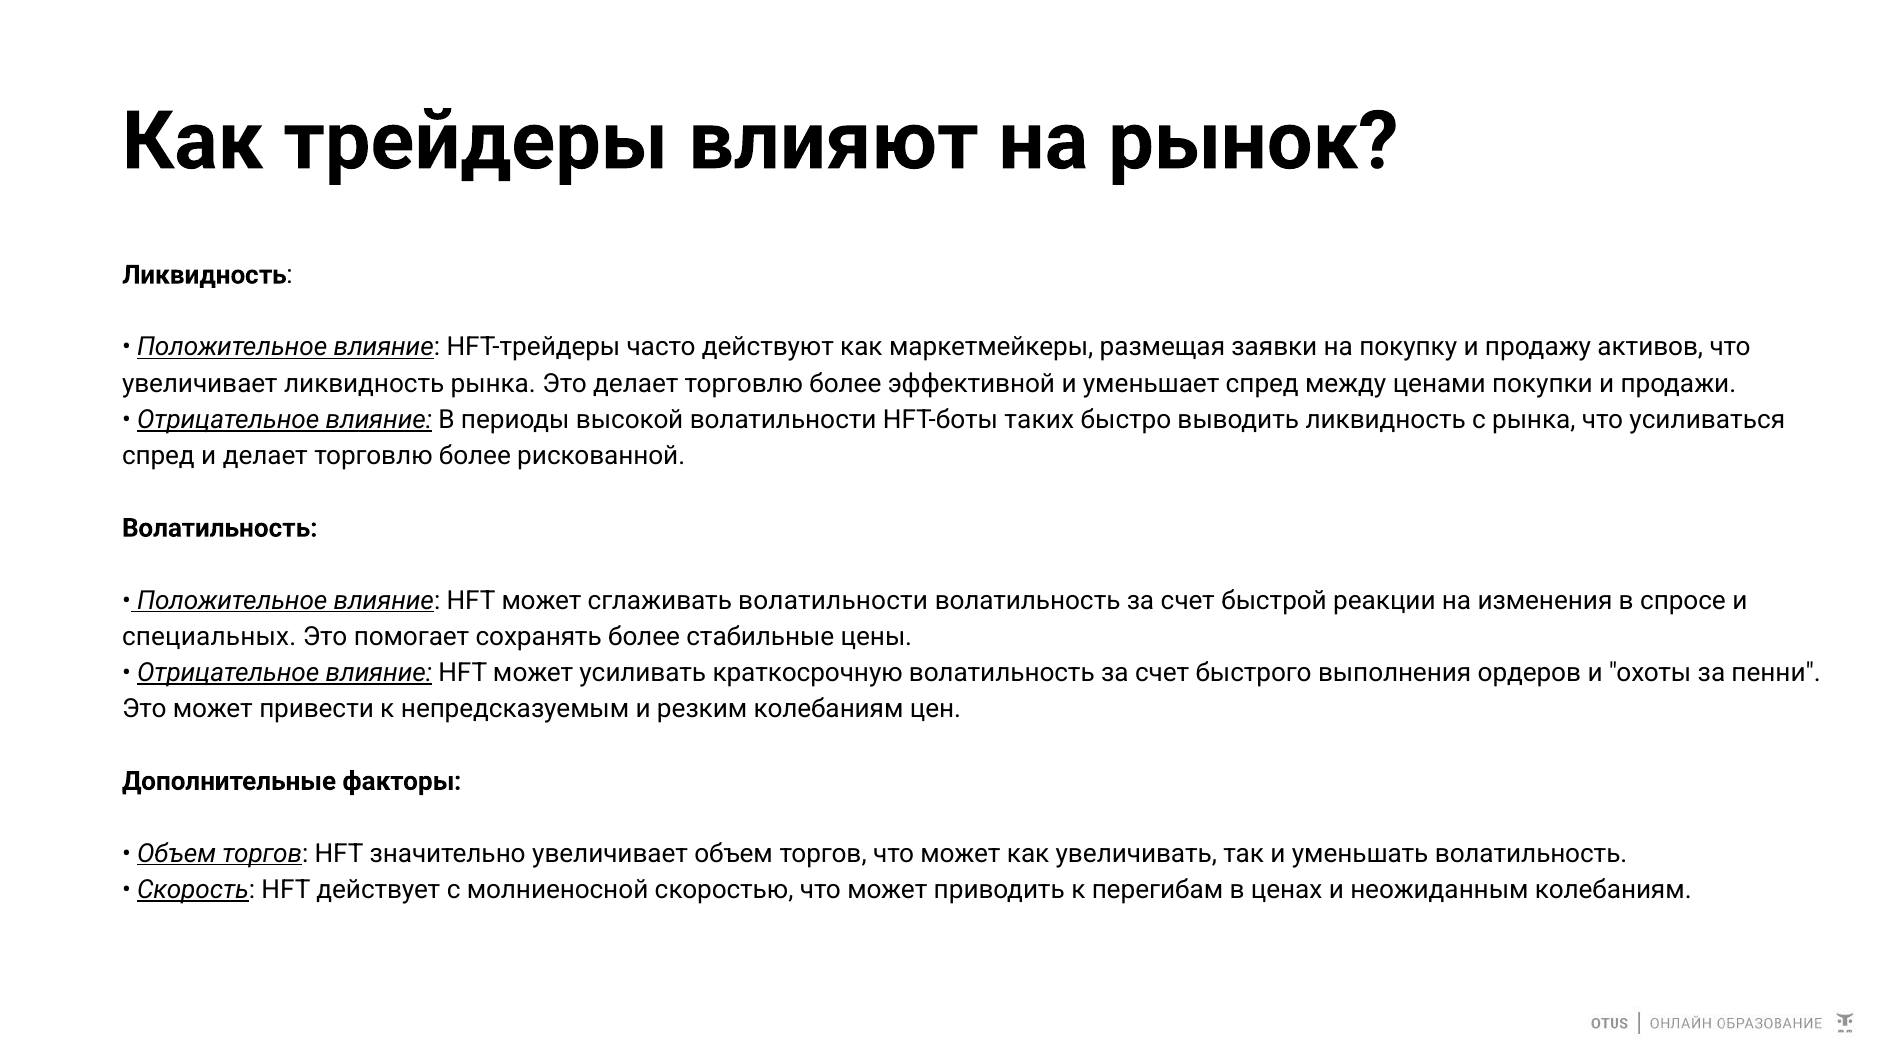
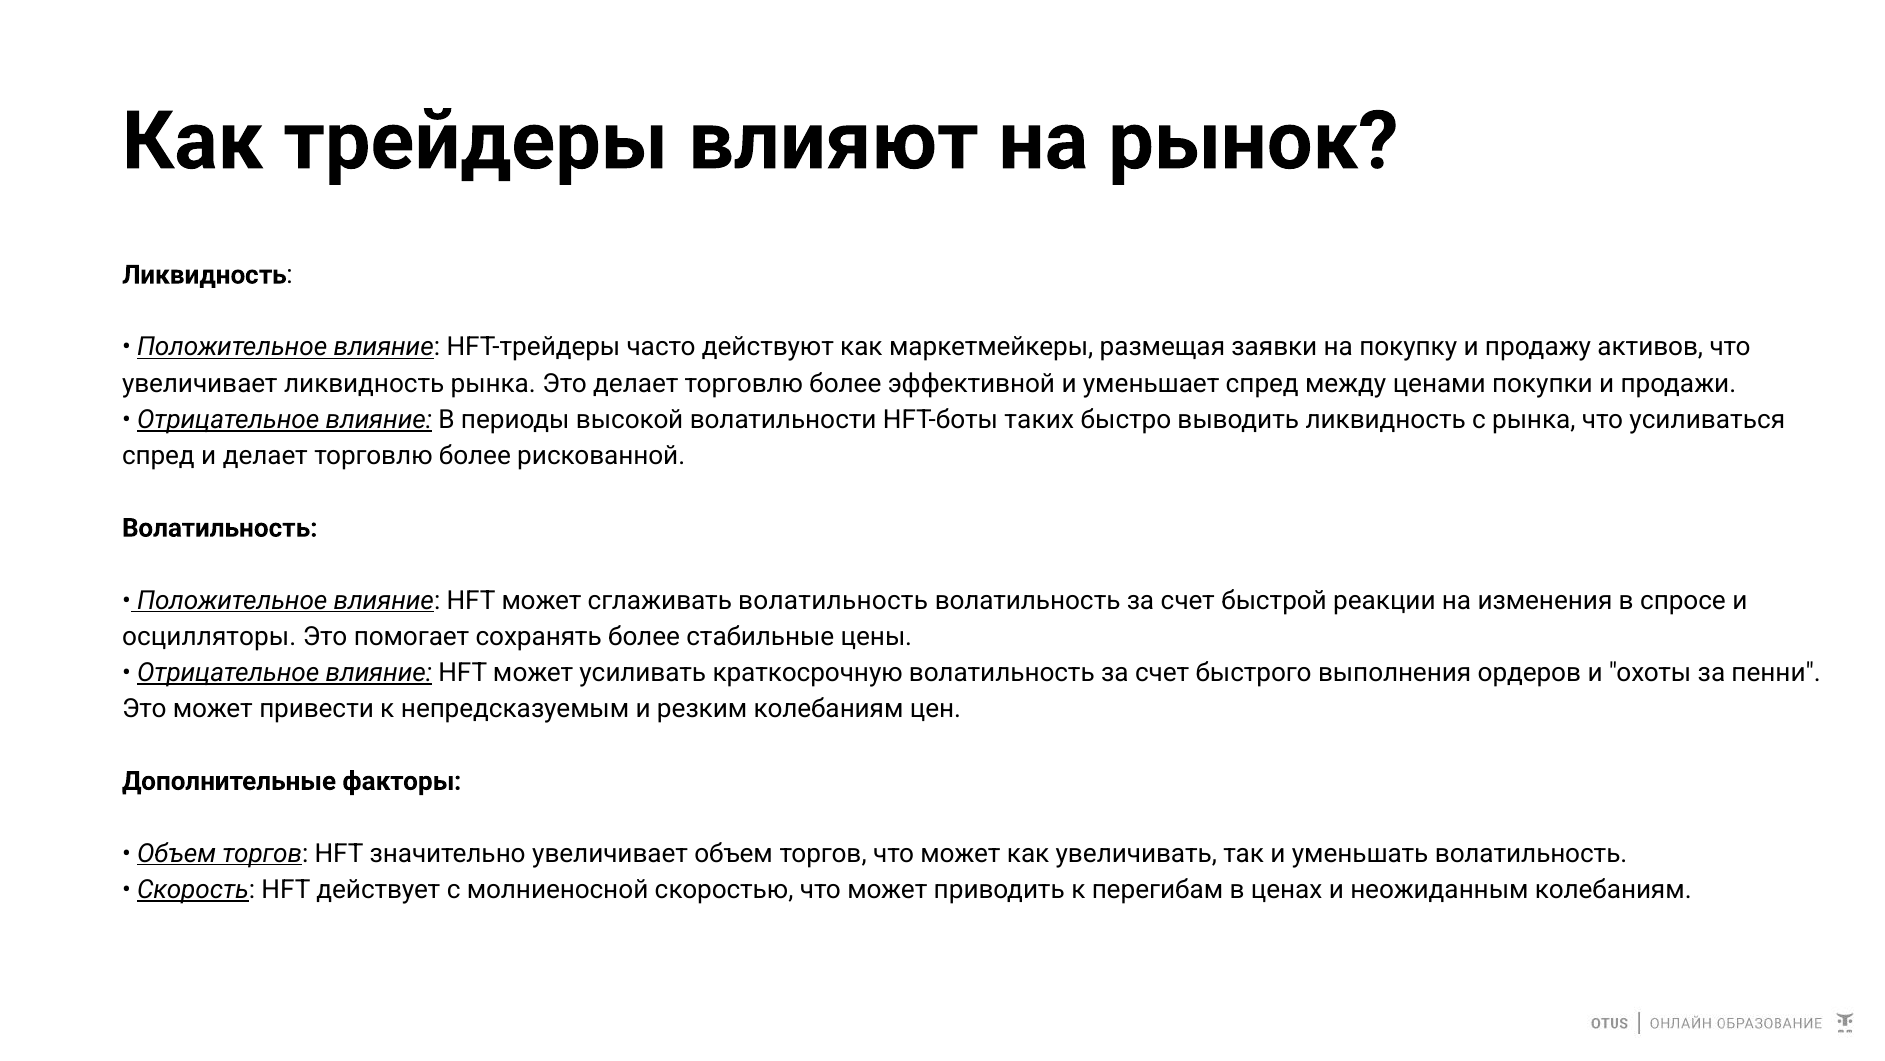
сглаживать волатильности: волатильности -> волатильность
специальных: специальных -> осцилляторы
